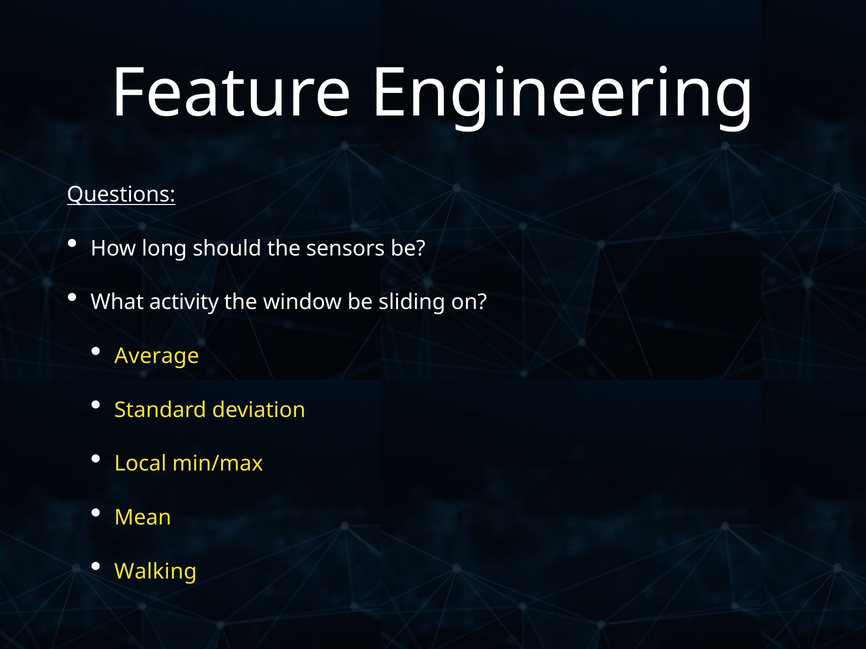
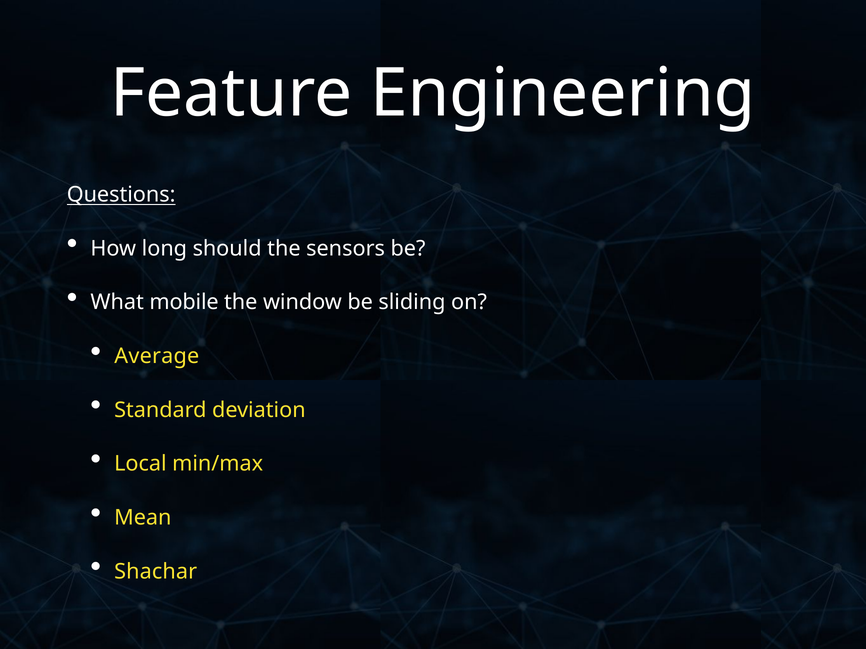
activity: activity -> mobile
Walking: Walking -> Shachar
